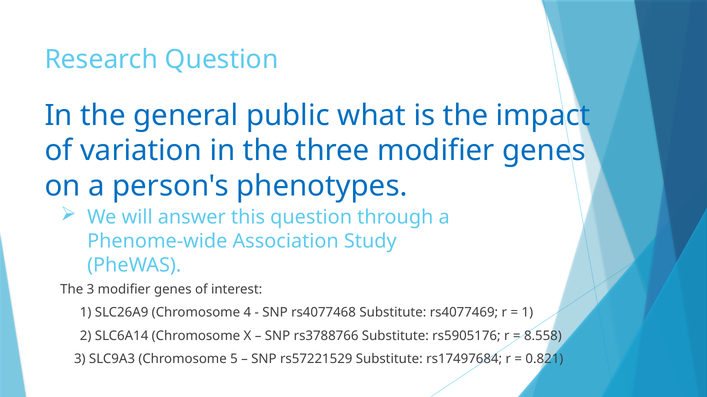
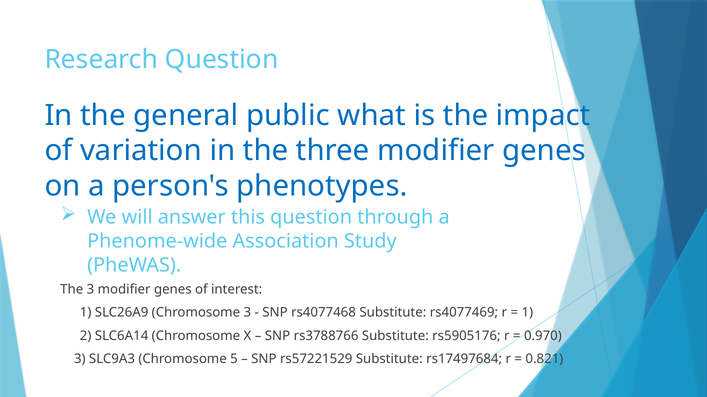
Chromosome 4: 4 -> 3
8.558: 8.558 -> 0.970
